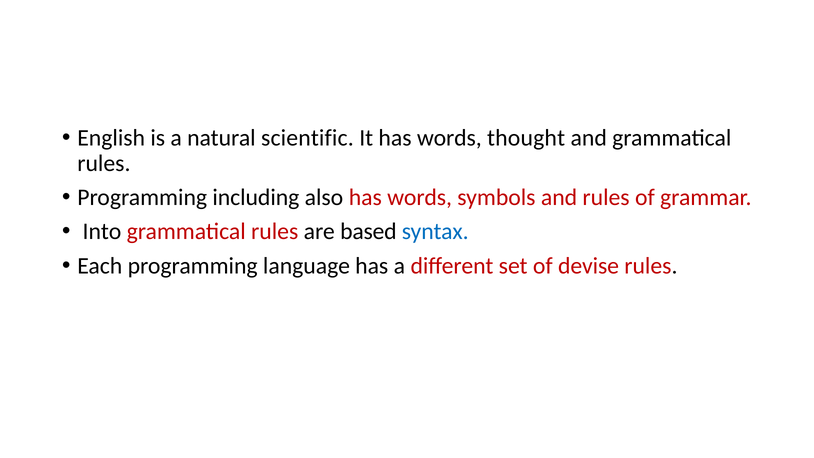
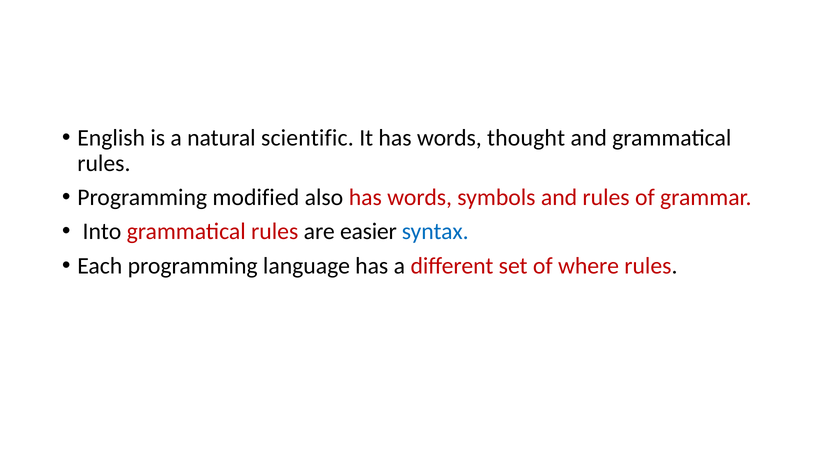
including: including -> modified
based: based -> easier
devise: devise -> where
